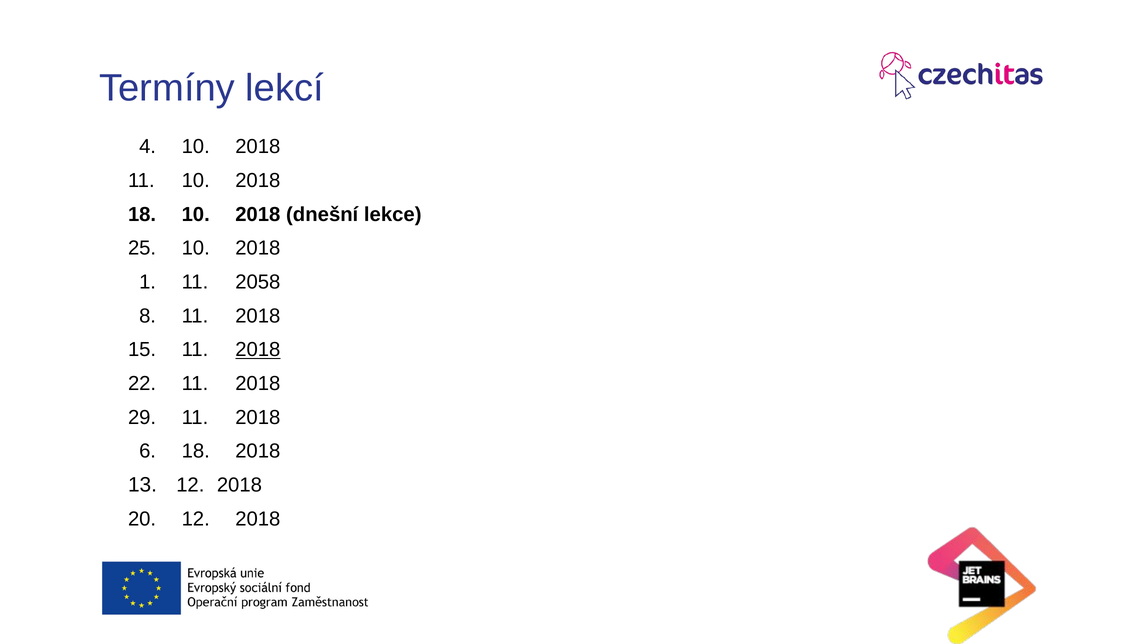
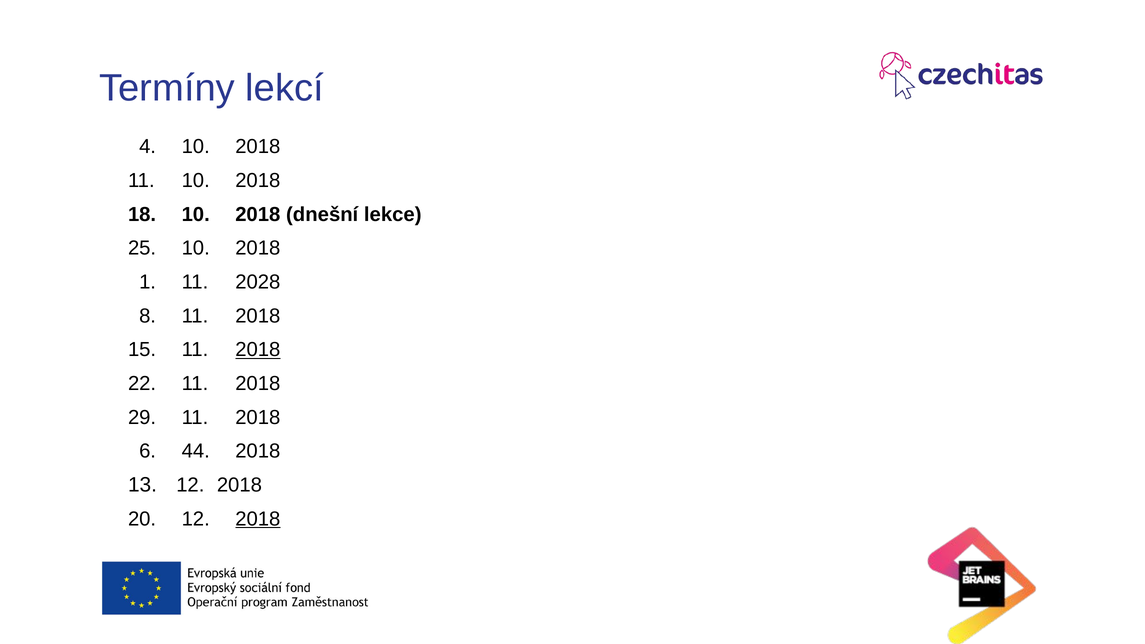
2058: 2058 -> 2028
6 18: 18 -> 44
2018 at (258, 519) underline: none -> present
